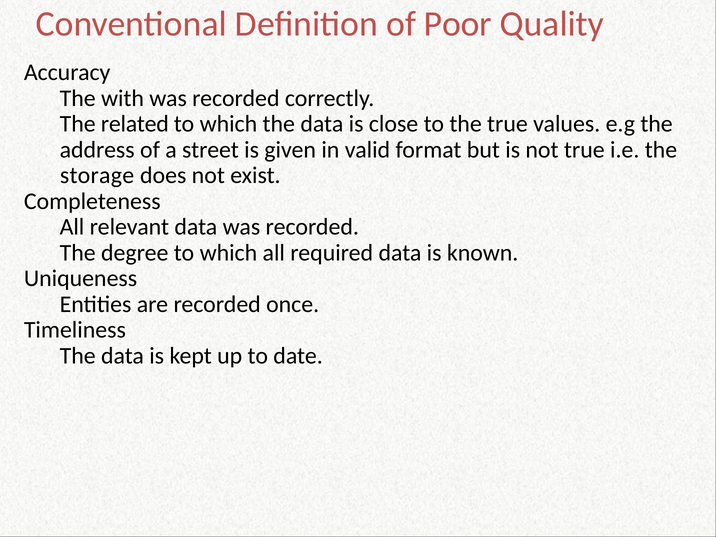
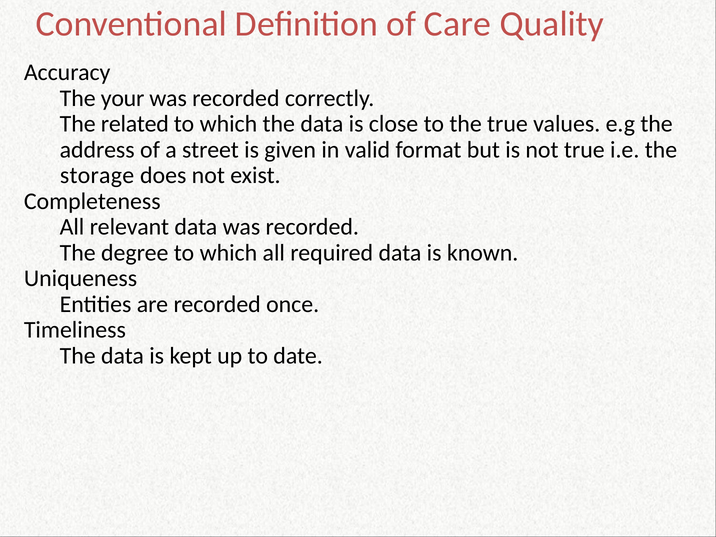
Poor: Poor -> Care
with: with -> your
